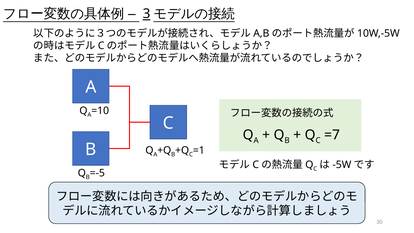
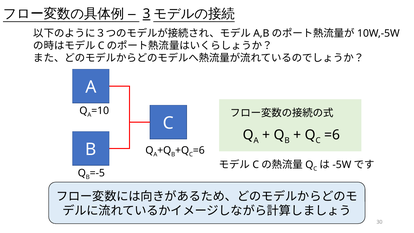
=7 at (332, 135): =7 -> =6
=1 at (199, 150): =1 -> =6
